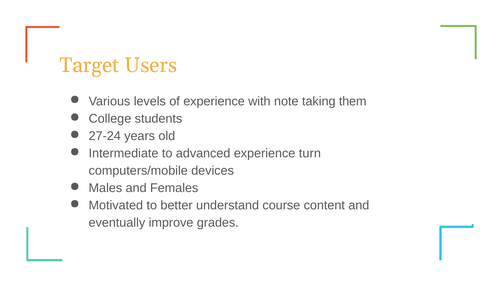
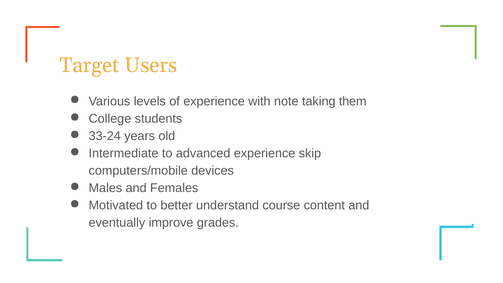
27-24: 27-24 -> 33-24
turn: turn -> skip
